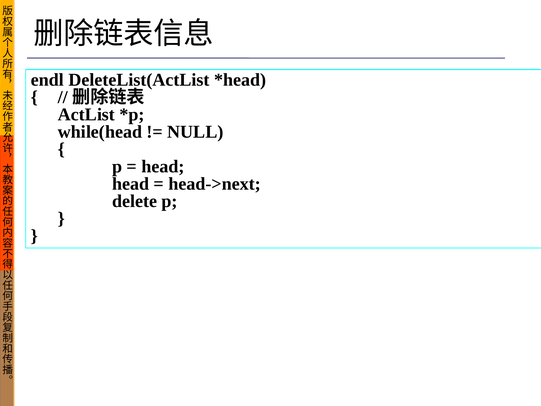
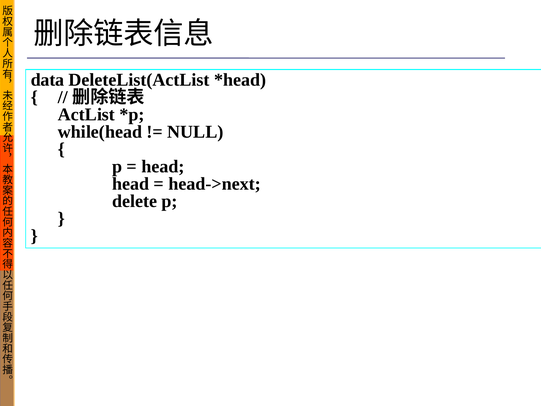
endl: endl -> data
